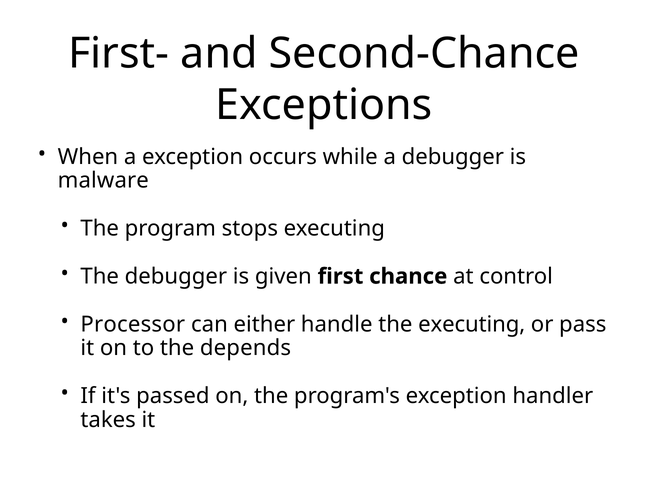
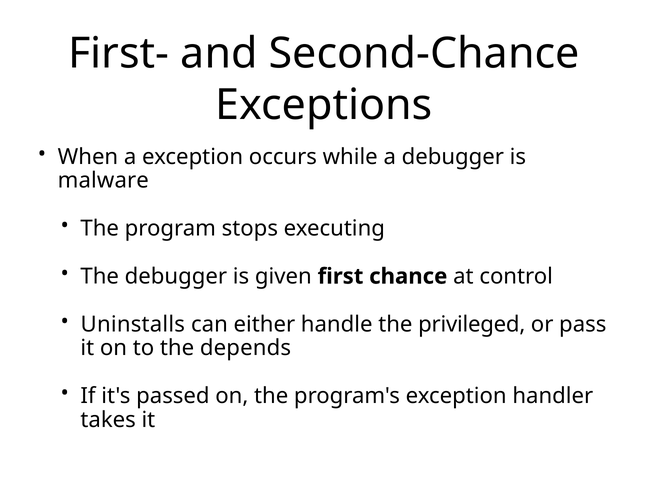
Processor: Processor -> Uninstalls
the executing: executing -> privileged
